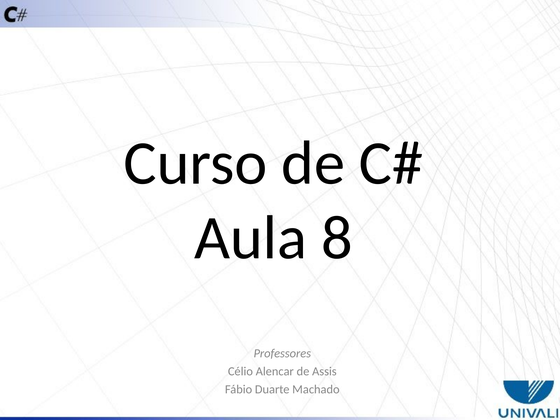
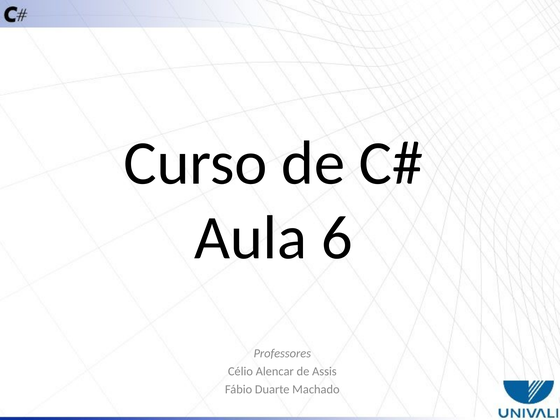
8: 8 -> 6
